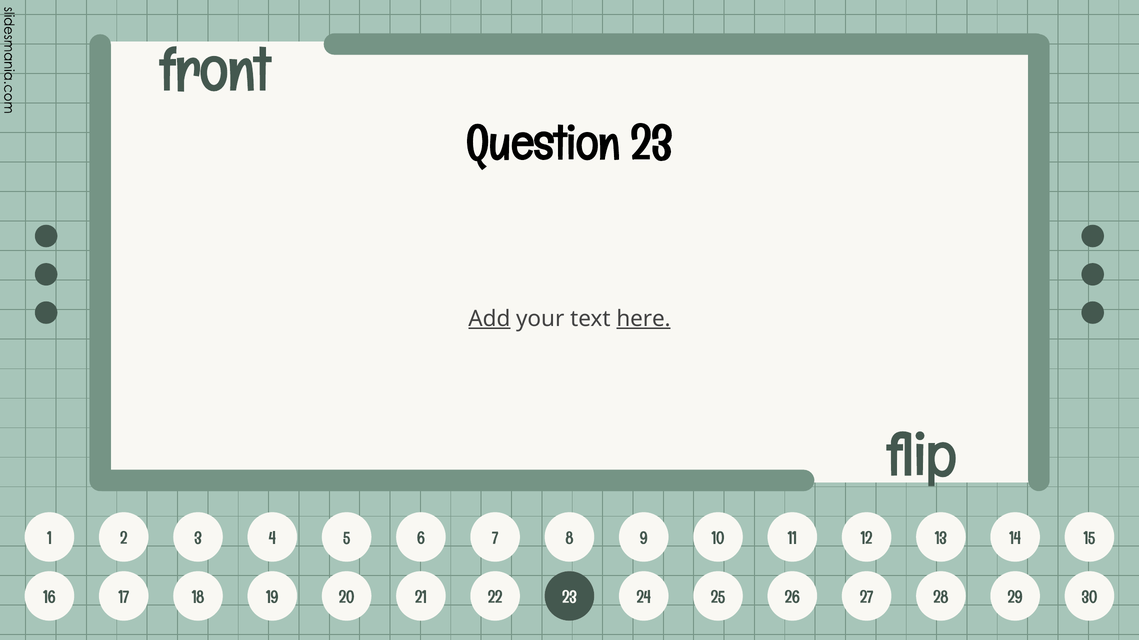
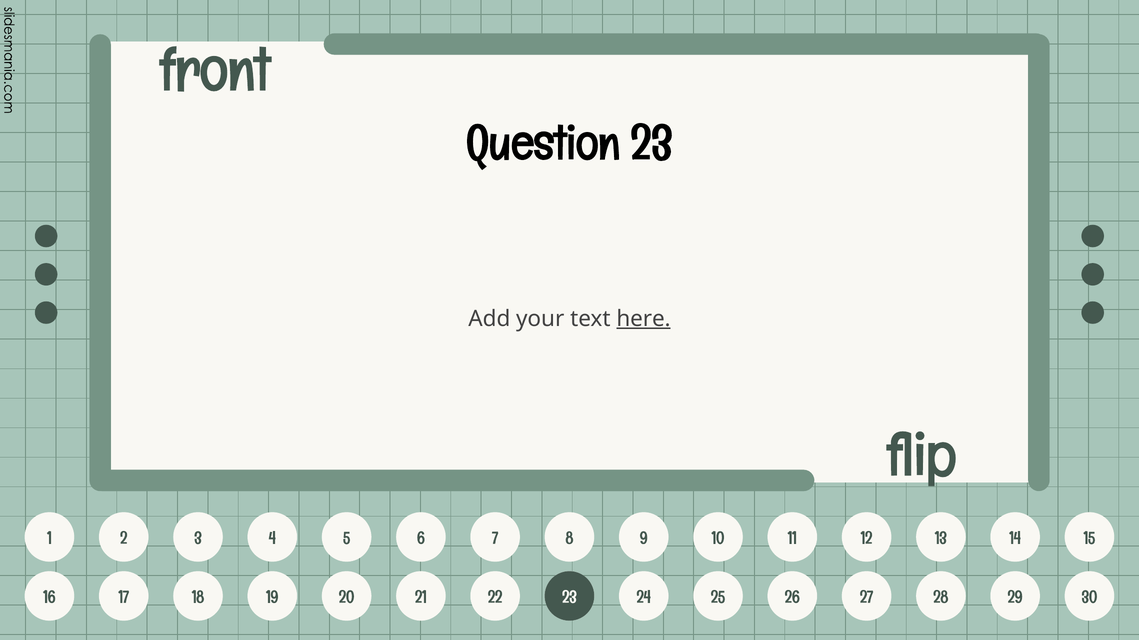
Add underline: present -> none
